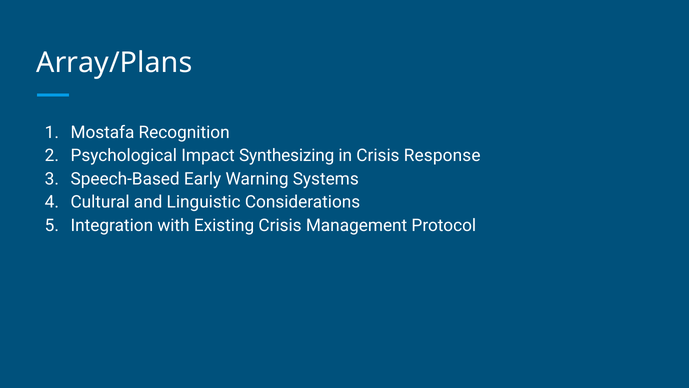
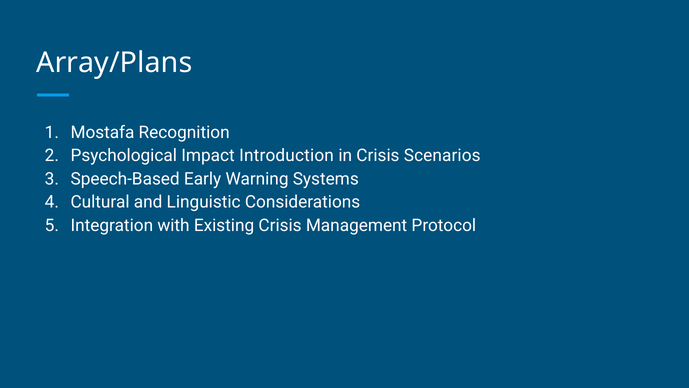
Synthesizing: Synthesizing -> Introduction
Response: Response -> Scenarios
